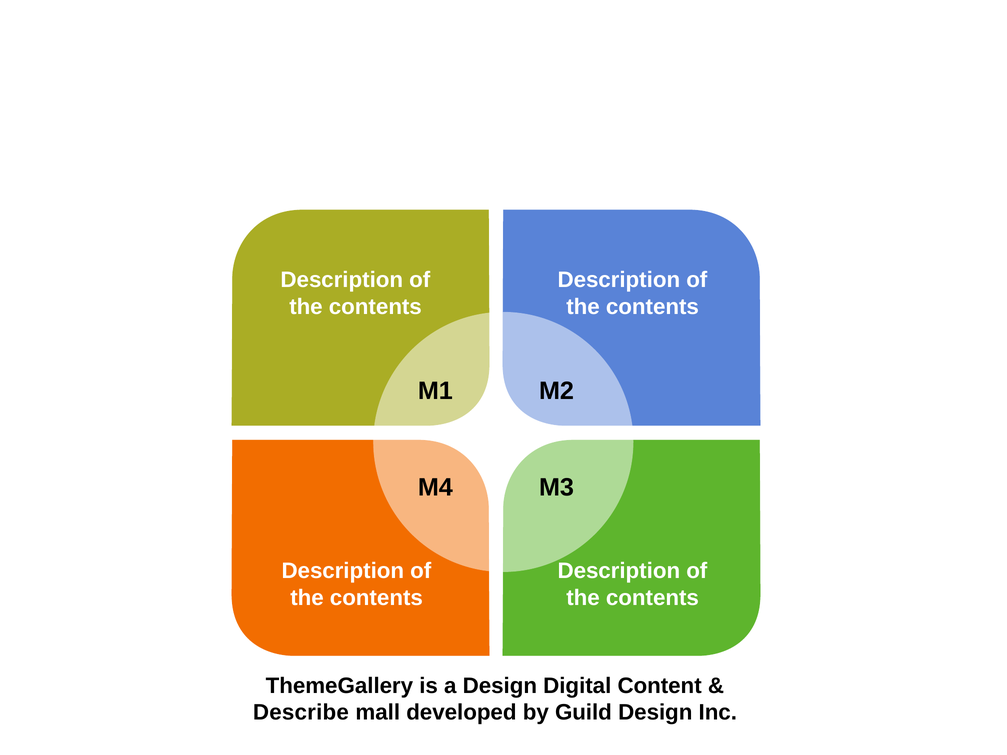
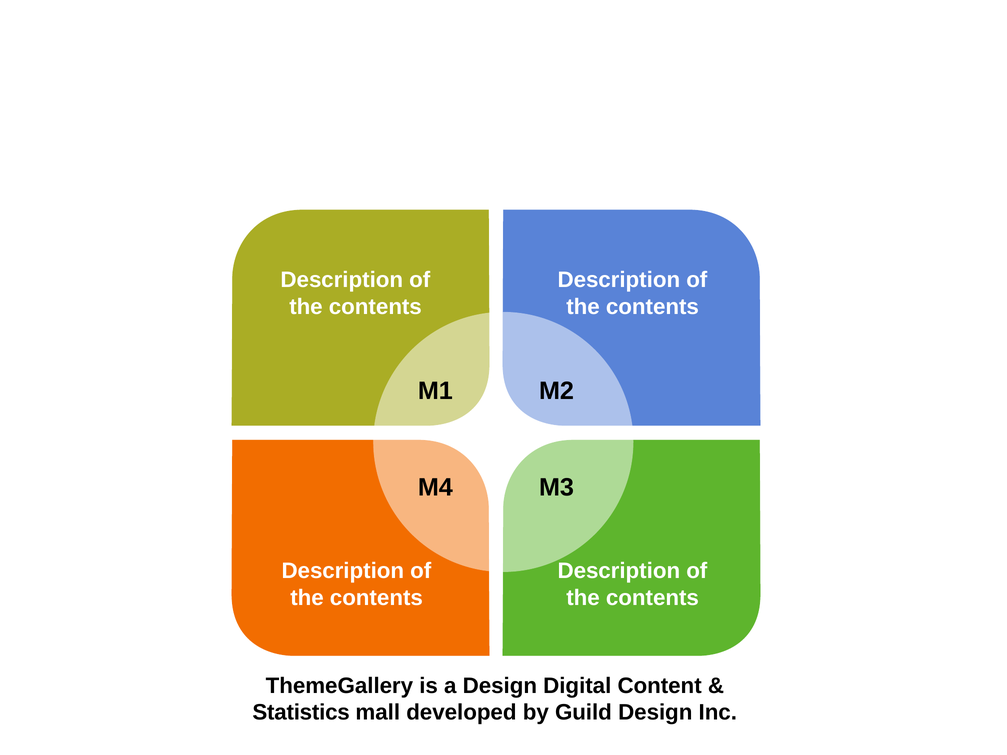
Describe: Describe -> Statistics
